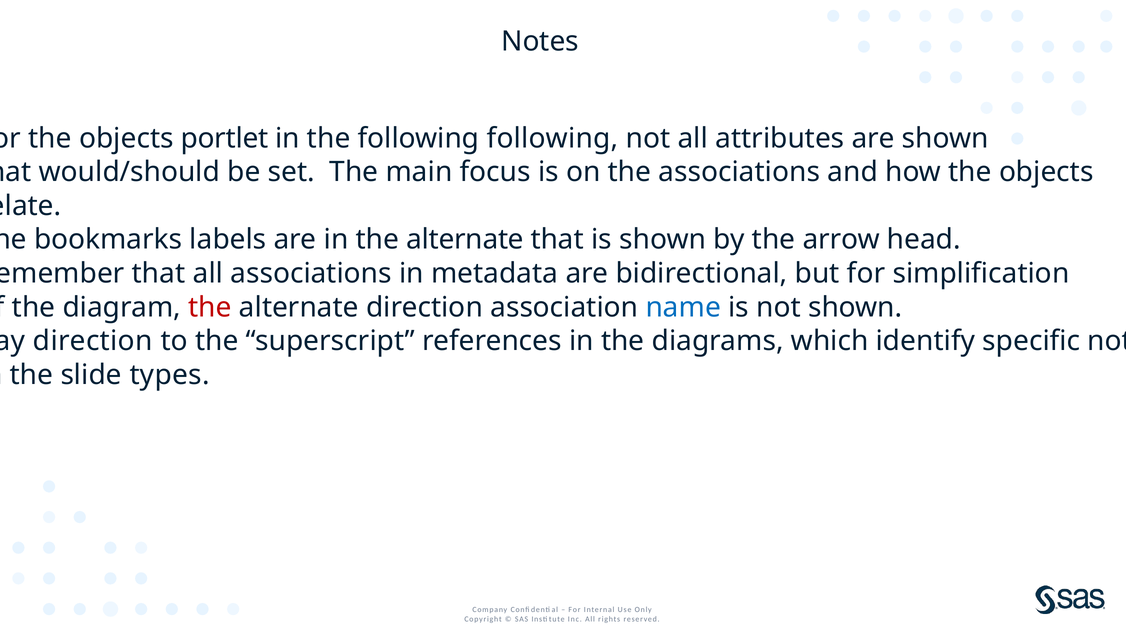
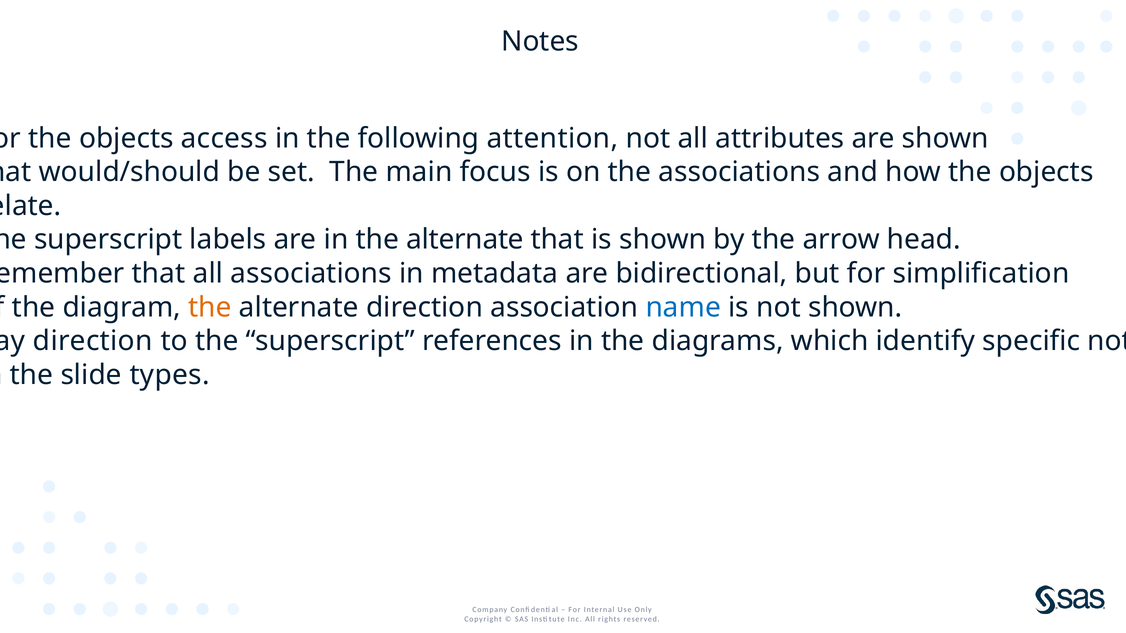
portlet: portlet -> access
following following: following -> attention
bookmarks at (108, 240): bookmarks -> superscript
the at (210, 307) colour: red -> orange
